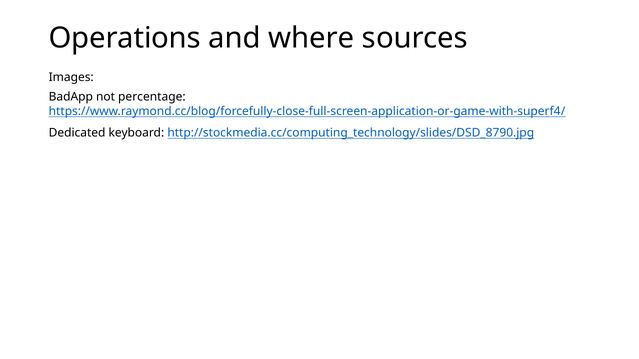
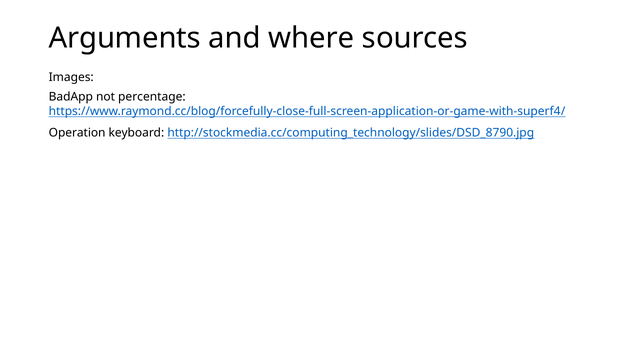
Operations: Operations -> Arguments
Dedicated: Dedicated -> Operation
